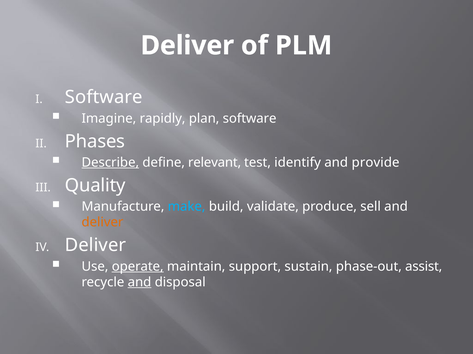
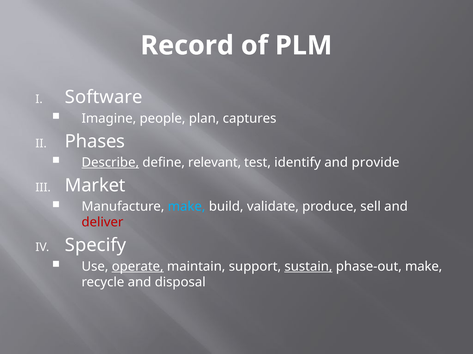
Deliver at (187, 46): Deliver -> Record
rapidly: rapidly -> people
plan software: software -> captures
Quality: Quality -> Market
deliver at (102, 223) colour: orange -> red
Deliver at (96, 246): Deliver -> Specify
sustain underline: none -> present
phase-out assist: assist -> make
and at (140, 283) underline: present -> none
